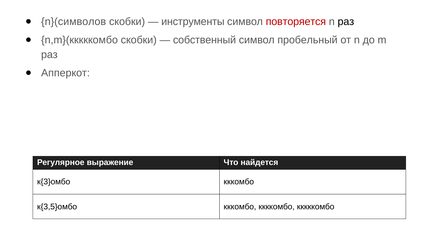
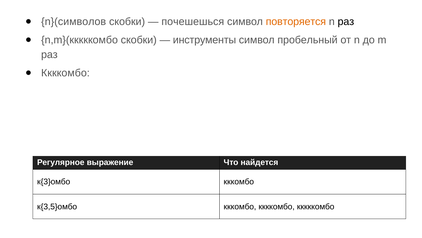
инструменты: инструменты -> почешешься
повторяется colour: red -> orange
собственный: собственный -> инструменты
Апперкот at (66, 73): Апперкот -> Ккккомбо
